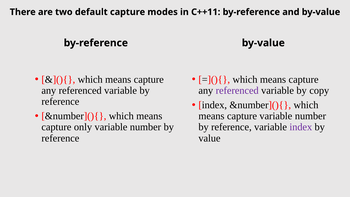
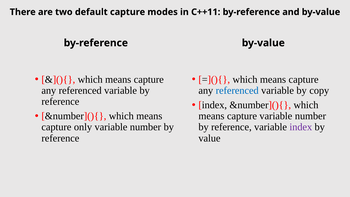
referenced at (237, 90) colour: purple -> blue
